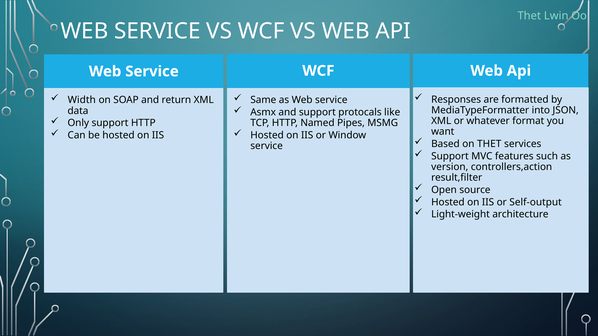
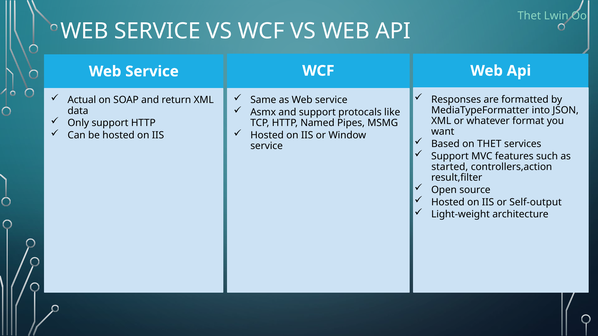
Width: Width -> Actual
version: version -> started
